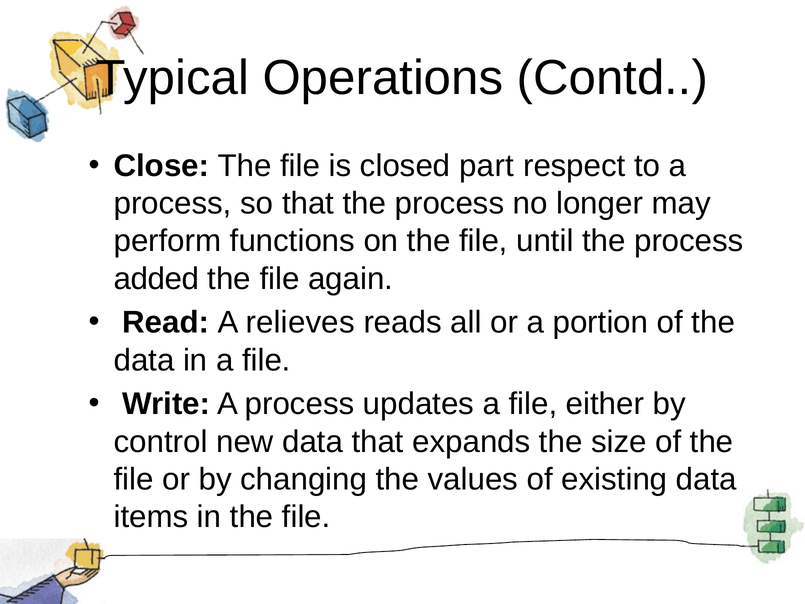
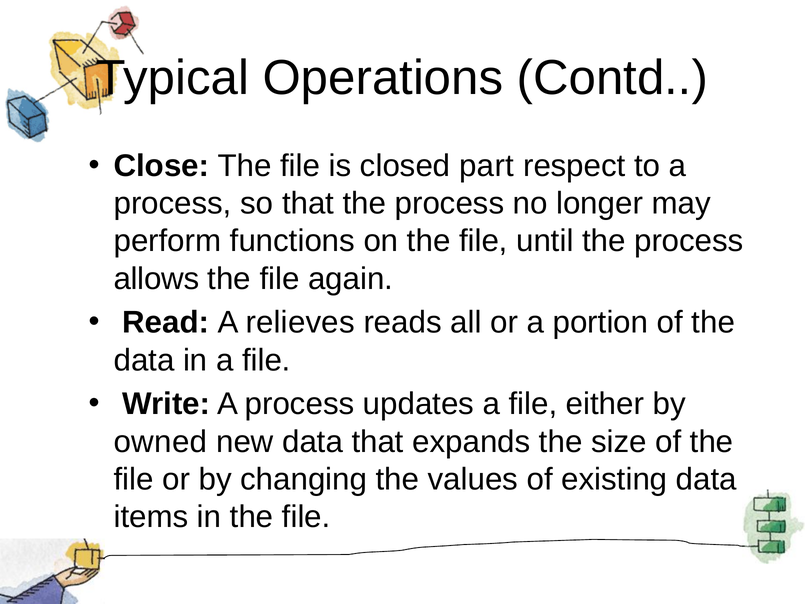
added: added -> allows
control: control -> owned
